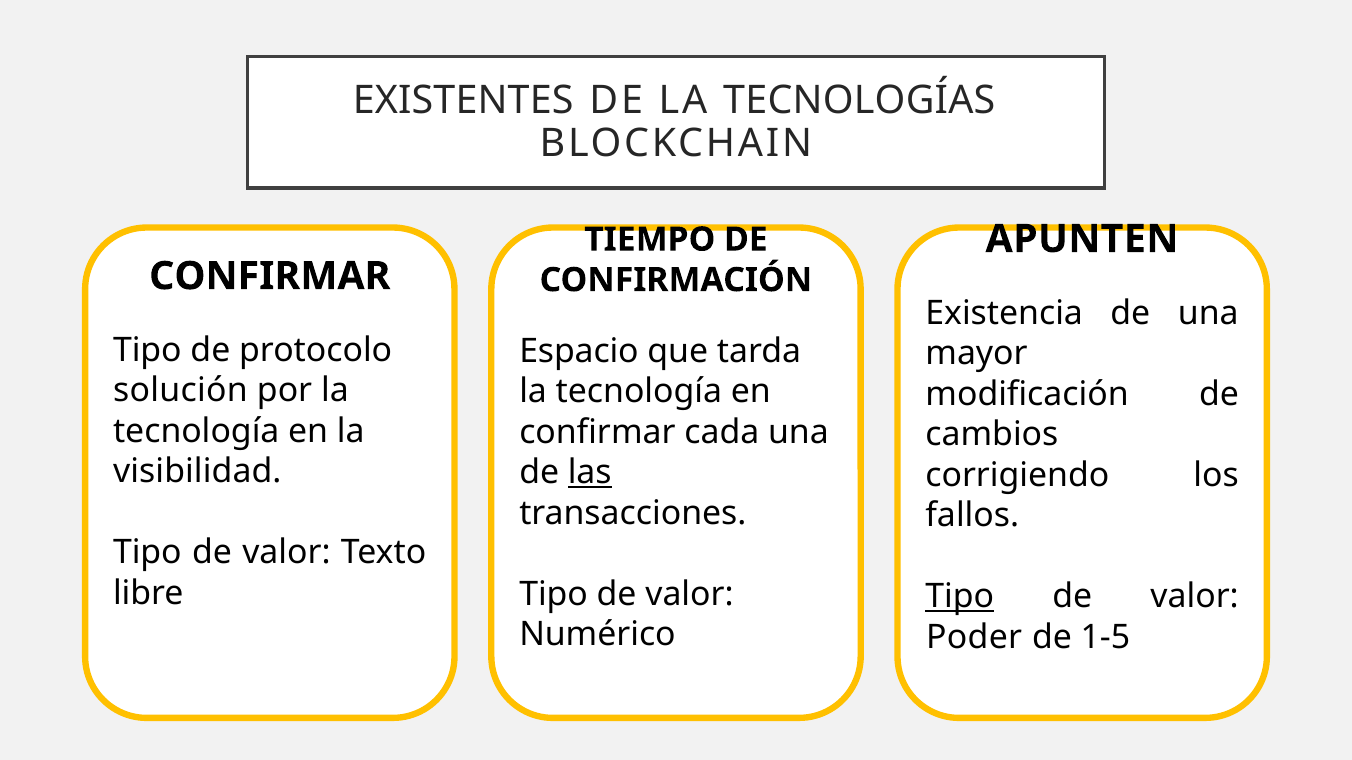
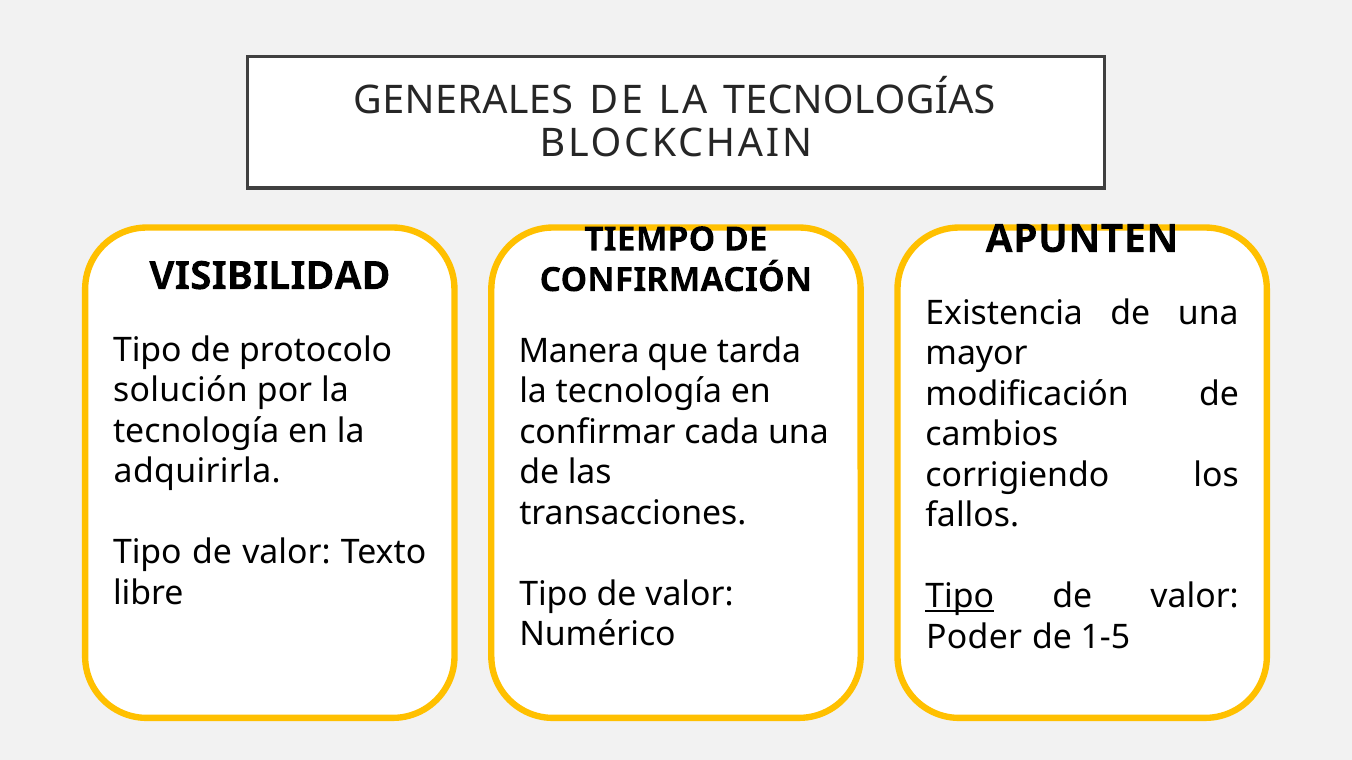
EXISTENTES: EXISTENTES -> GENERALES
CONFIRMAR at (270, 276): CONFIRMAR -> VISIBILIDAD
Espacio: Espacio -> Manera
visibilidad: visibilidad -> adquirirla
las underline: present -> none
